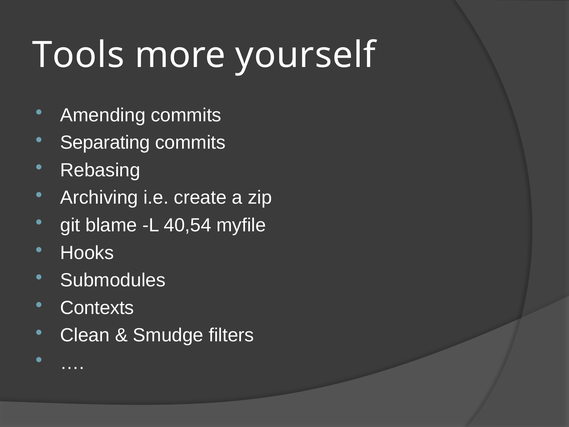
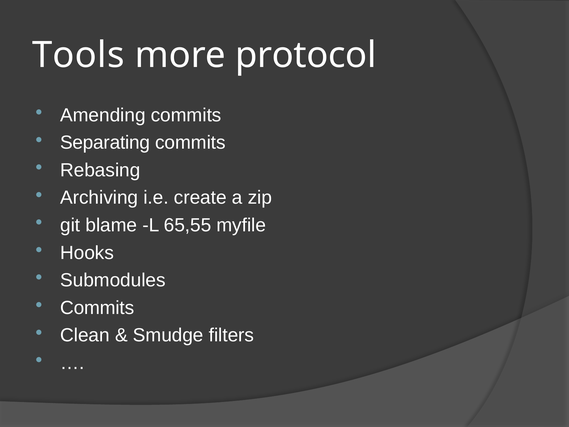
yourself: yourself -> protocol
40,54: 40,54 -> 65,55
Contexts at (97, 308): Contexts -> Commits
